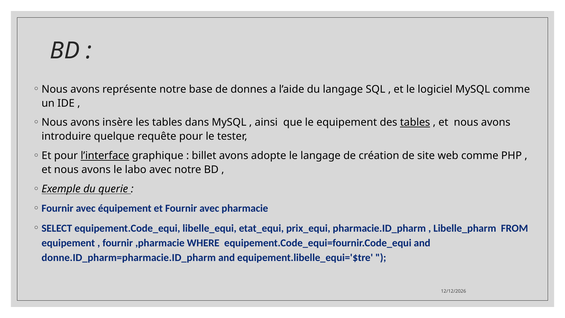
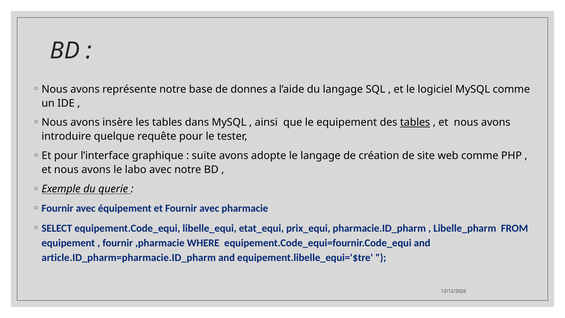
l’interface underline: present -> none
billet: billet -> suite
donne.ID_pharm=pharmacie.ID_pharm: donne.ID_pharm=pharmacie.ID_pharm -> article.ID_pharm=pharmacie.ID_pharm
